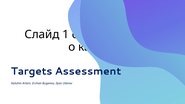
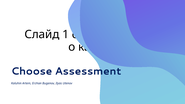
Targets: Targets -> Choose
